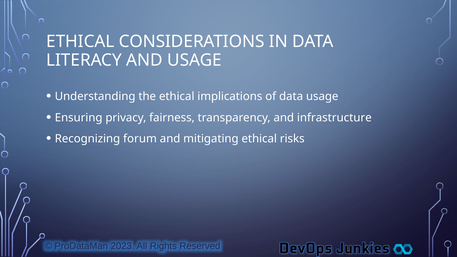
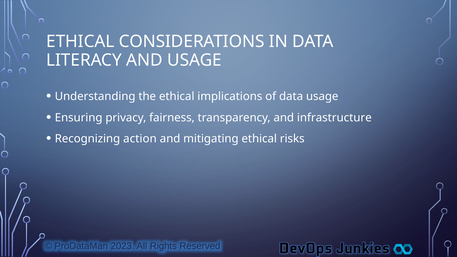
forum: forum -> action
